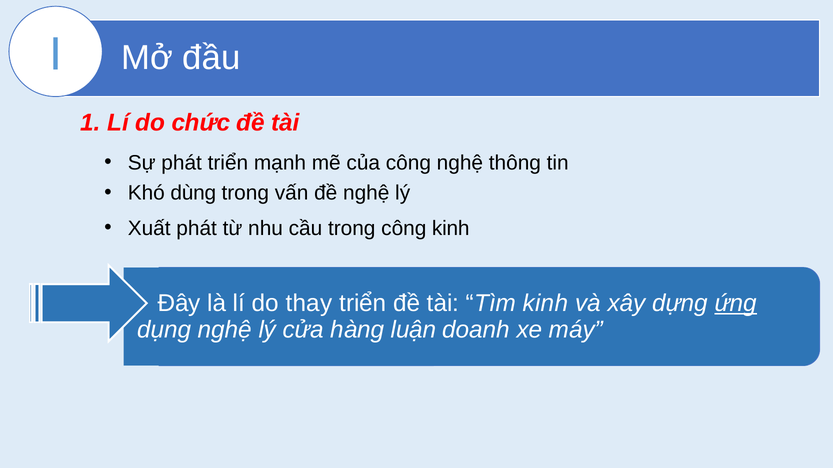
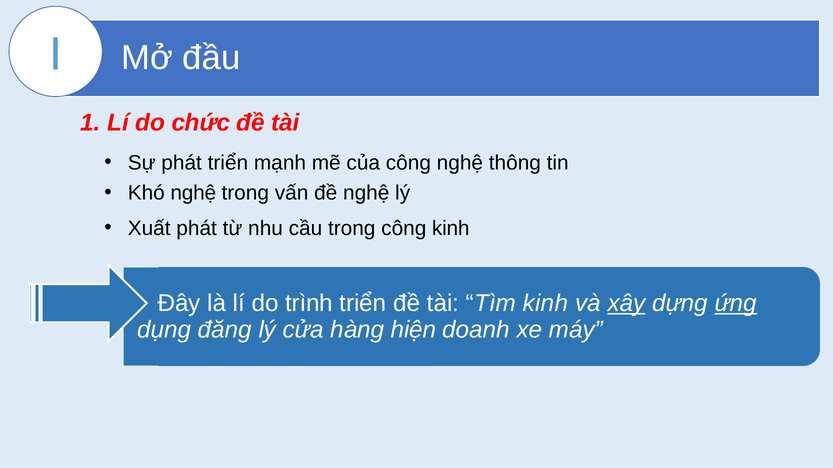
Khó dùng: dùng -> nghệ
thay: thay -> trình
xây underline: none -> present
nghệ at (225, 330): nghệ -> đăng
luận: luận -> hiện
